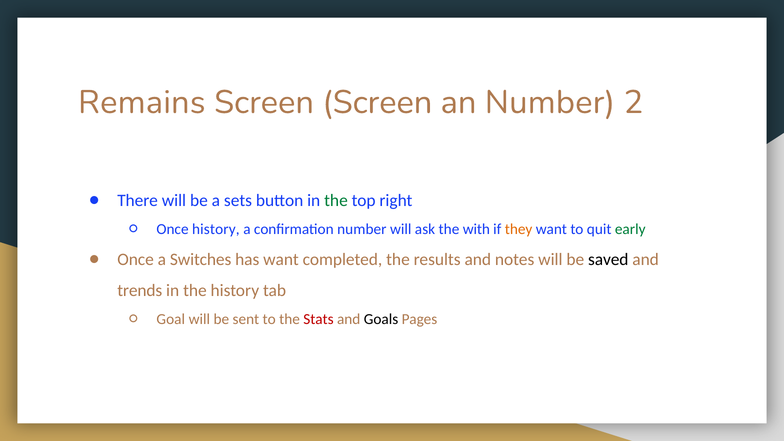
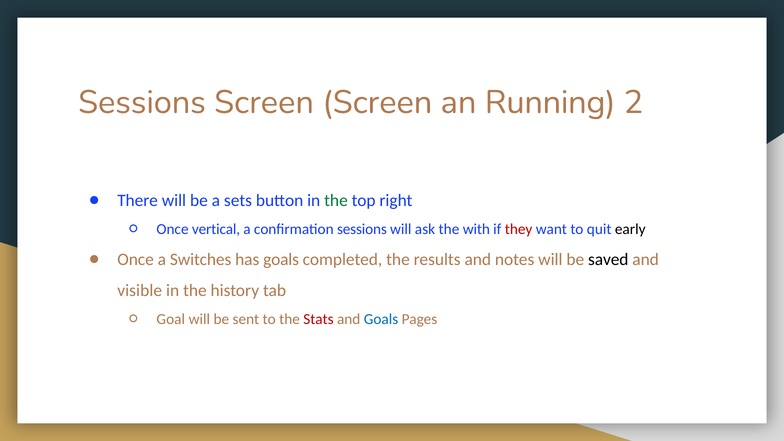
Remains at (142, 102): Remains -> Sessions
an Number: Number -> Running
Once history: history -> vertical
confirmation number: number -> sessions
they colour: orange -> red
early colour: green -> black
has want: want -> goals
trends: trends -> visible
Goals at (381, 319) colour: black -> blue
